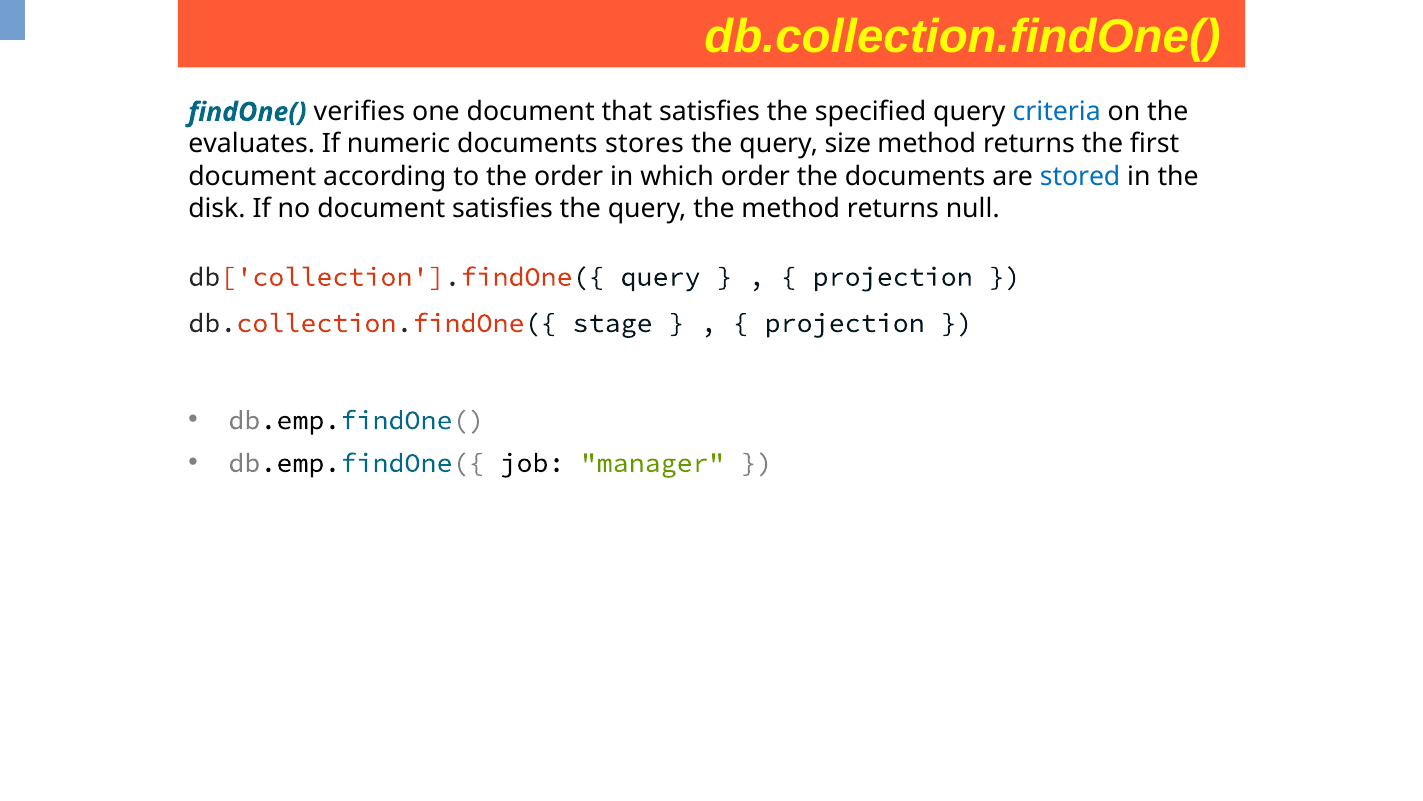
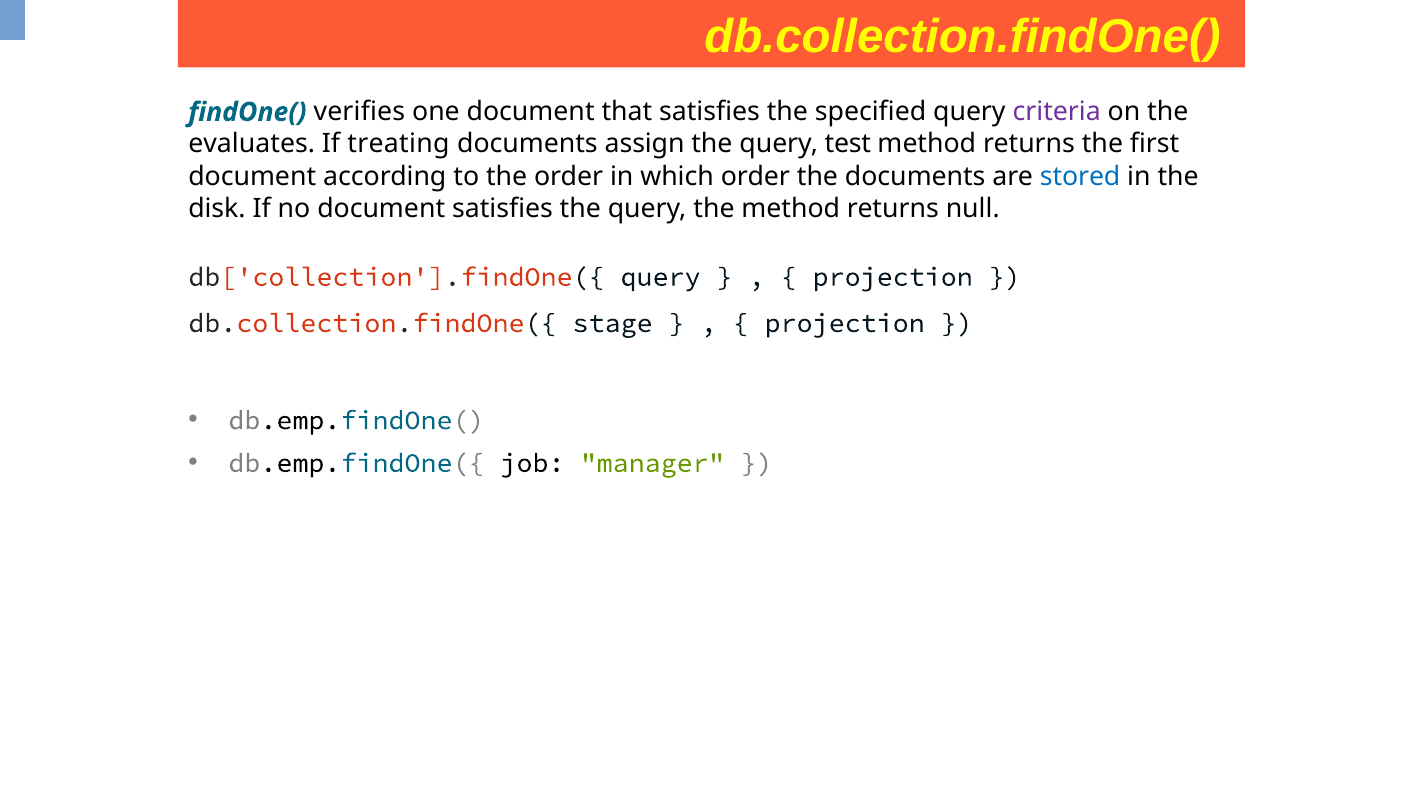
criteria colour: blue -> purple
numeric: numeric -> treating
stores: stores -> assign
size: size -> test
